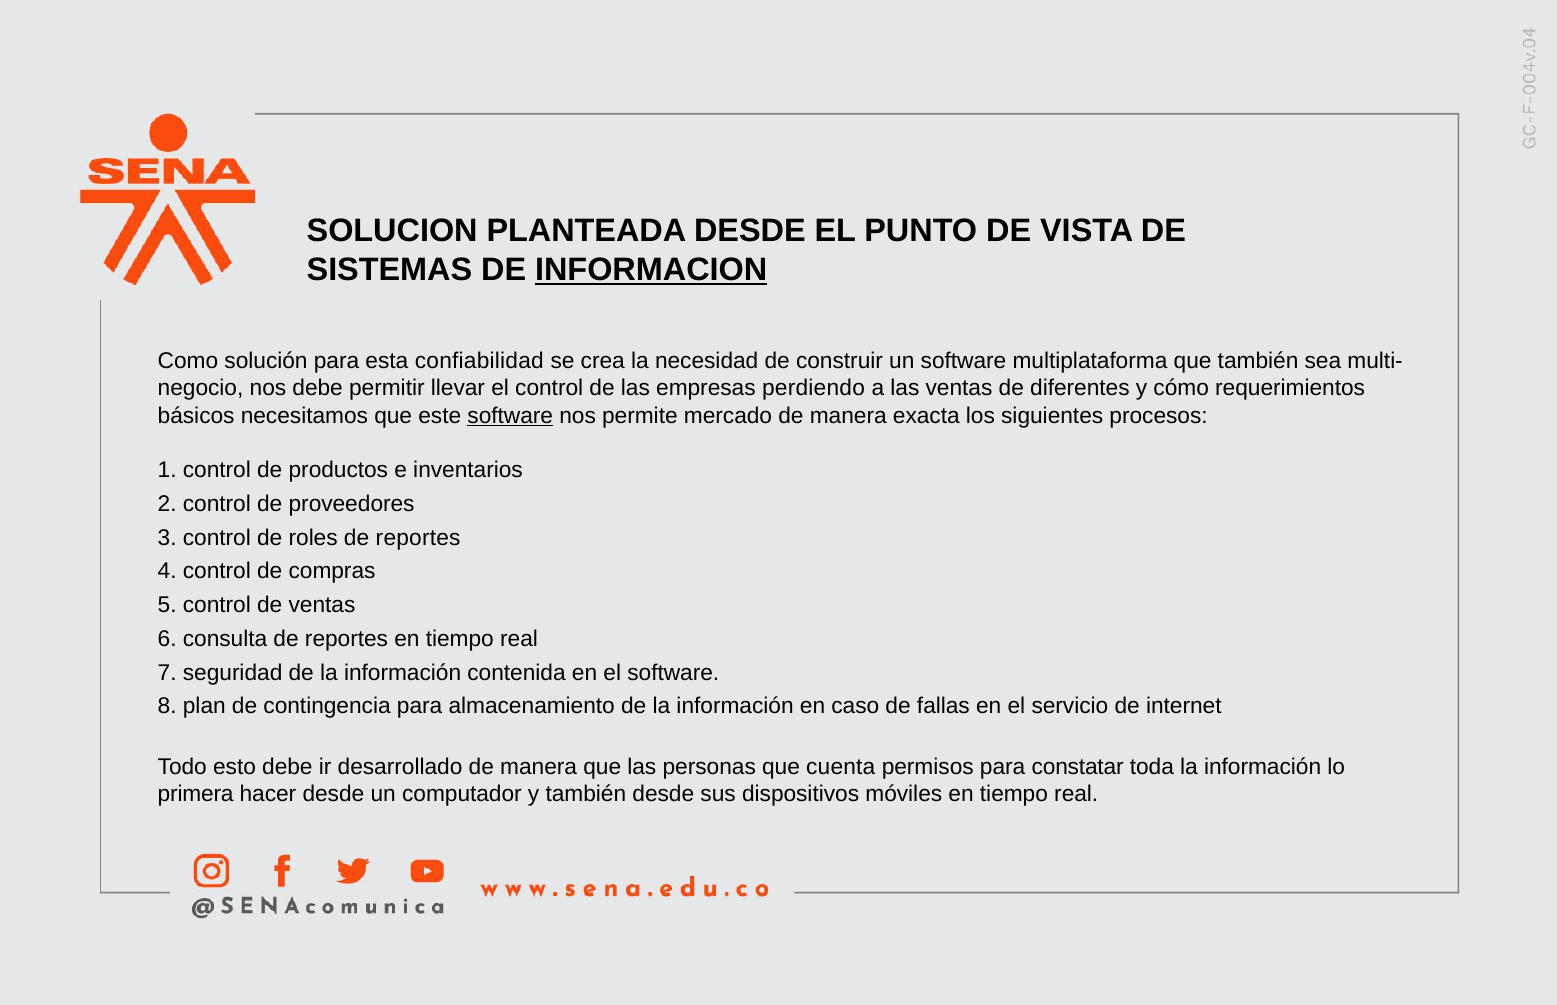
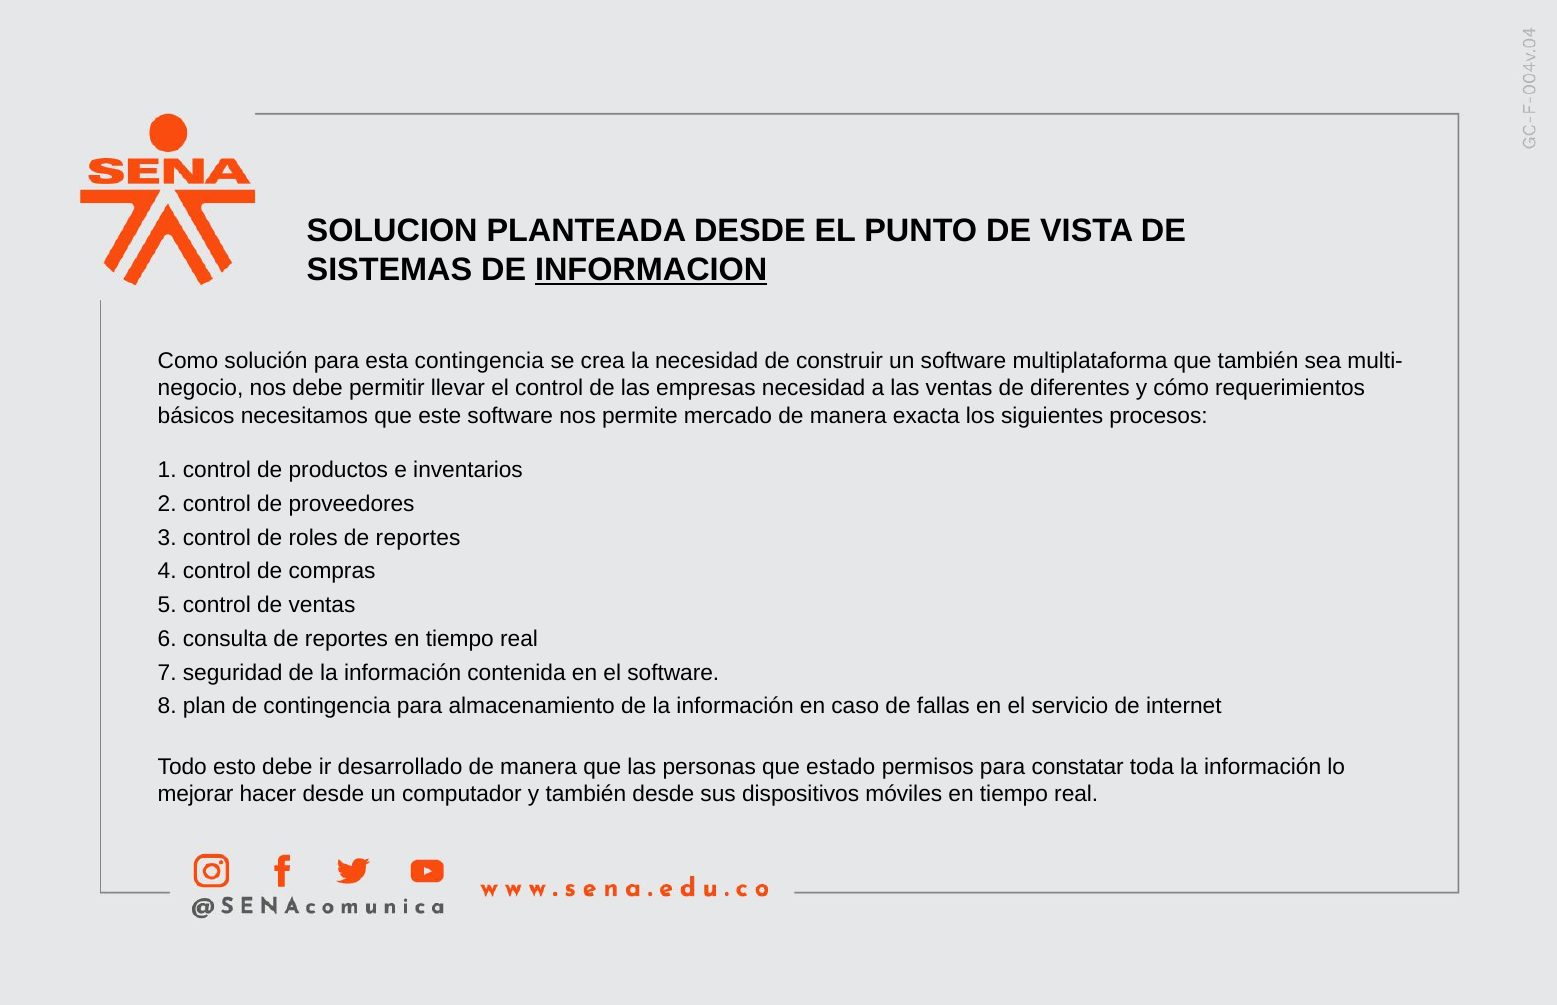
esta confiabilidad: confiabilidad -> contingencia
empresas perdiendo: perdiendo -> necesidad
software at (510, 416) underline: present -> none
cuenta: cuenta -> estado
primera: primera -> mejorar
